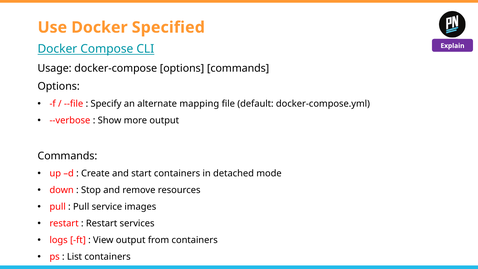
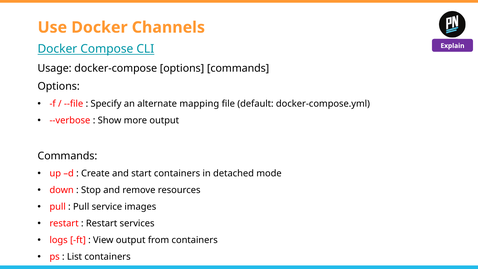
Specified: Specified -> Channels
